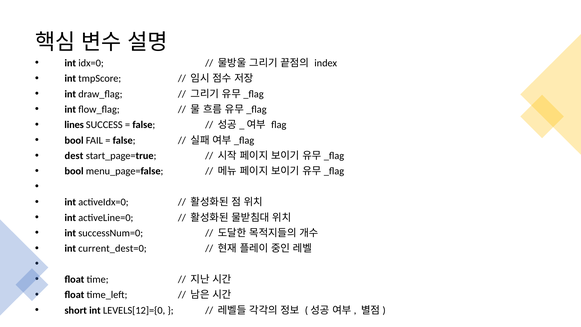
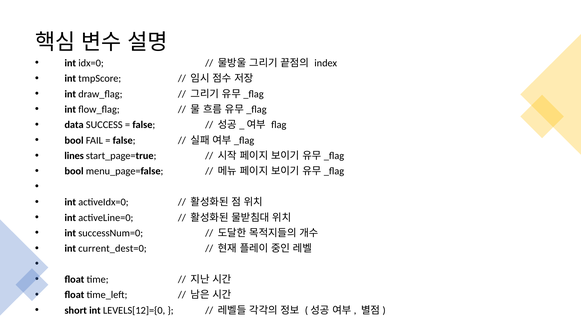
lines: lines -> data
dest: dest -> lines
